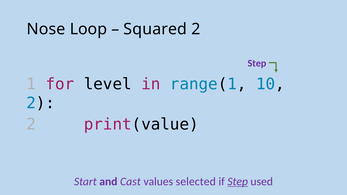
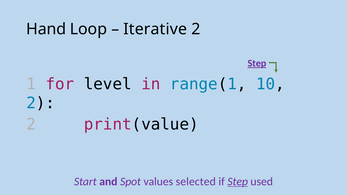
Nose: Nose -> Hand
Squared: Squared -> Iterative
Step at (257, 63) underline: none -> present
Cast: Cast -> Spot
